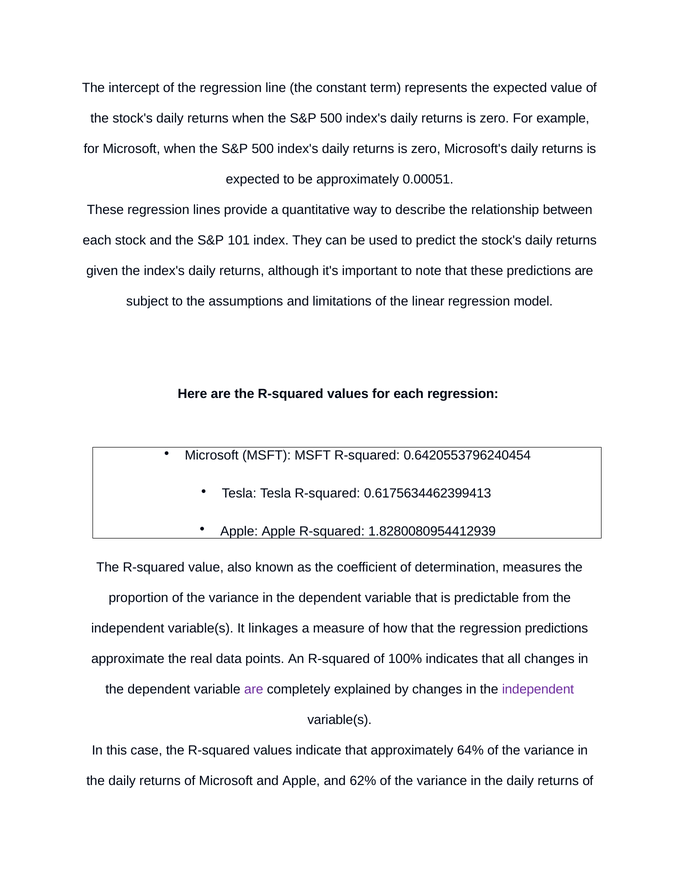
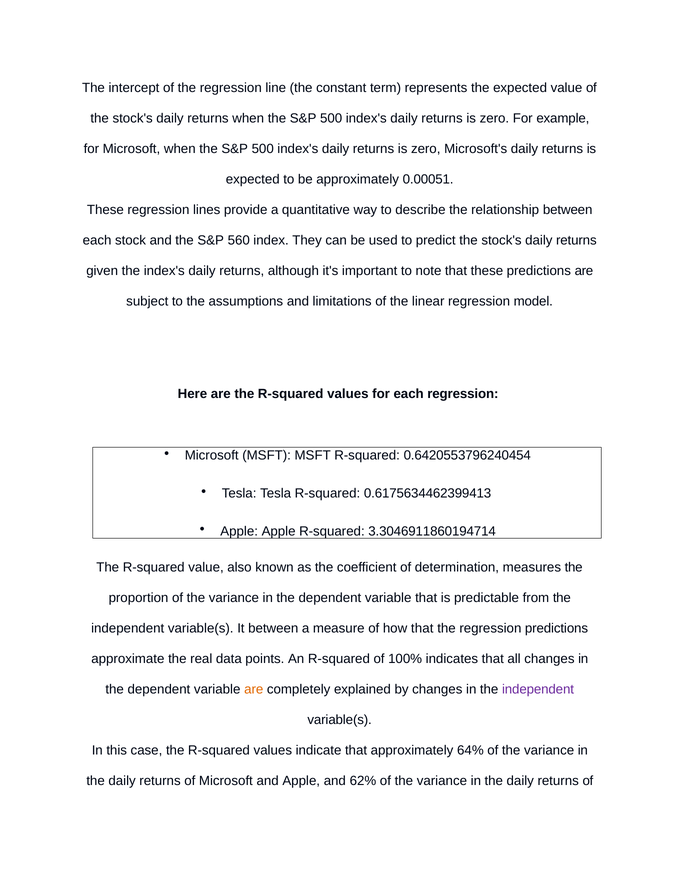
101: 101 -> 560
1.8280080954412939: 1.8280080954412939 -> 3.3046911860194714
It linkages: linkages -> between
are at (254, 690) colour: purple -> orange
